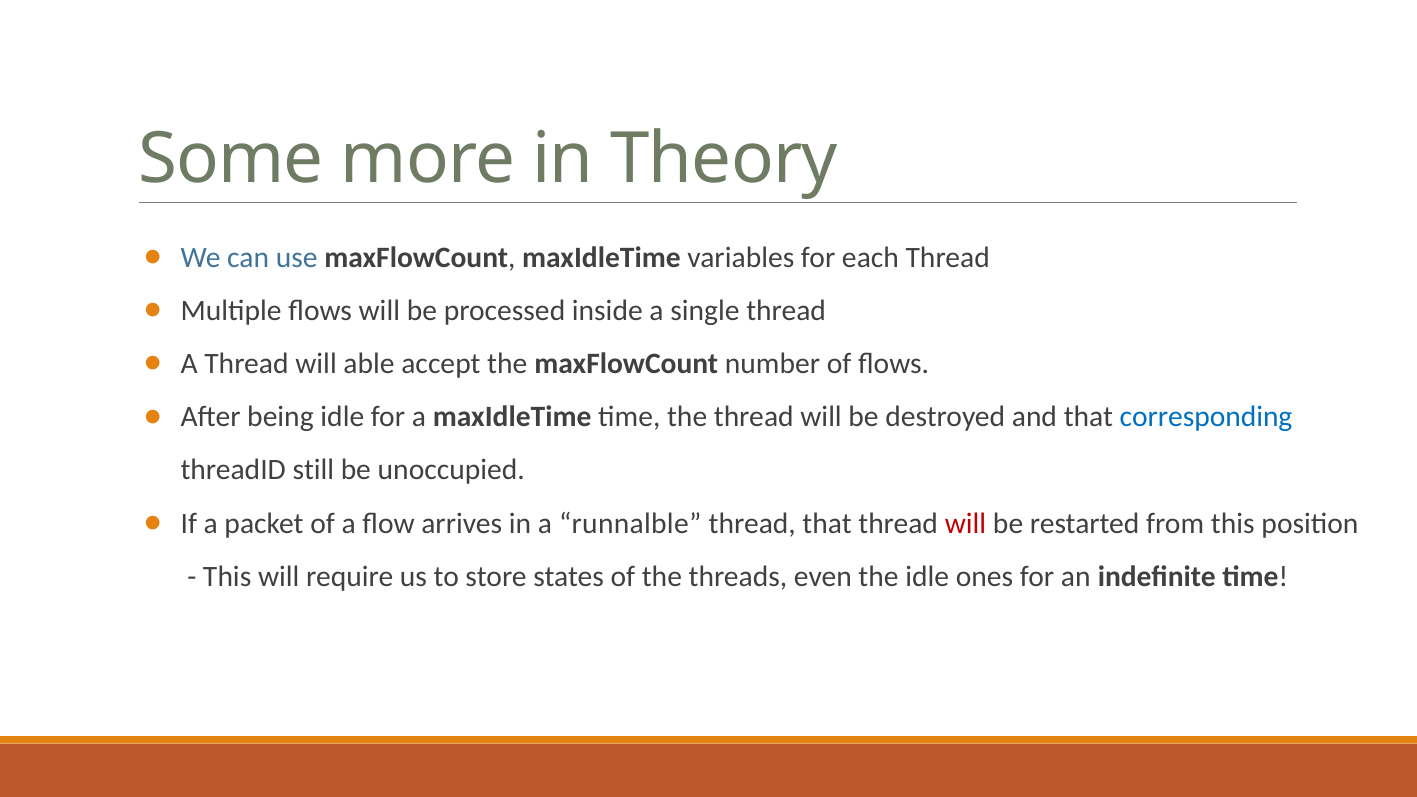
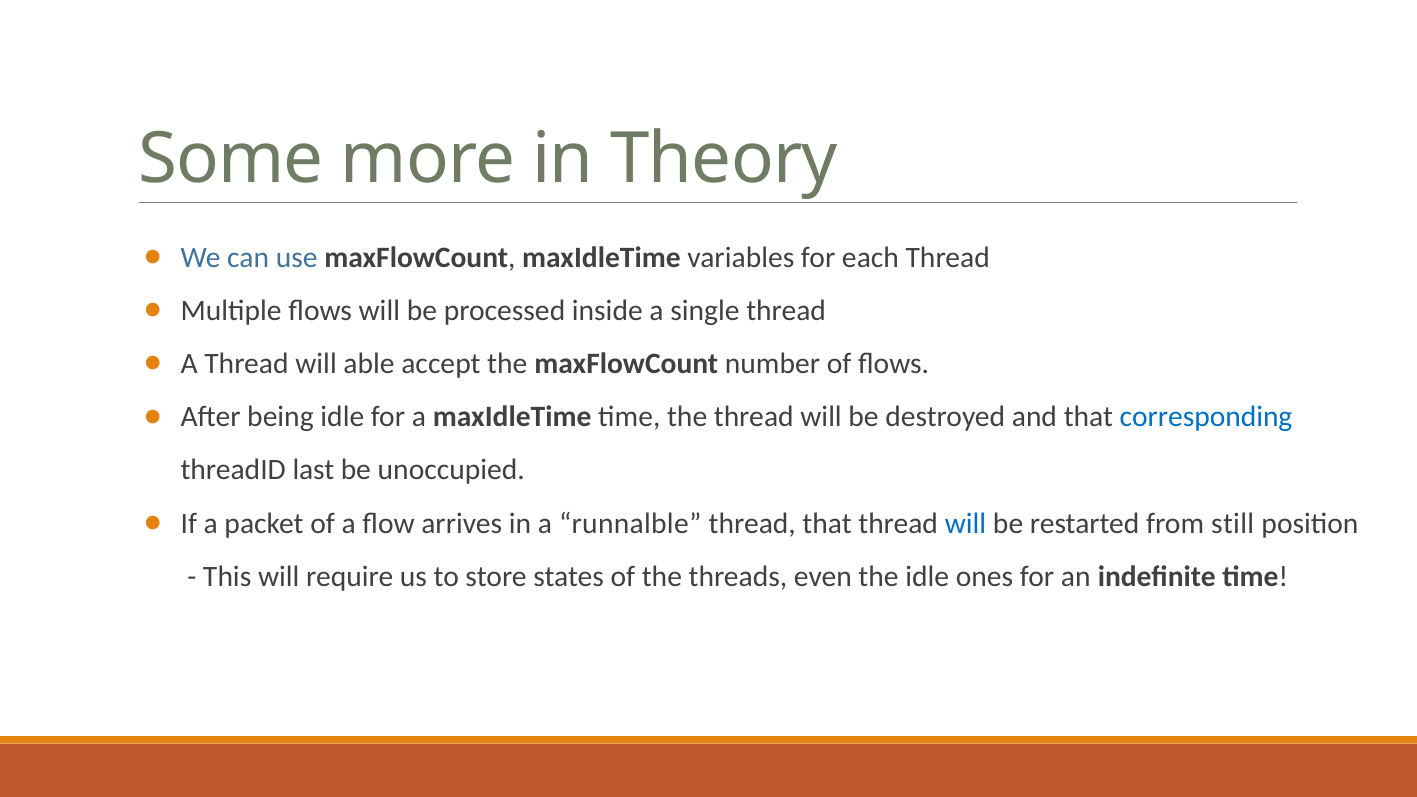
still: still -> last
will at (966, 524) colour: red -> blue
from this: this -> still
